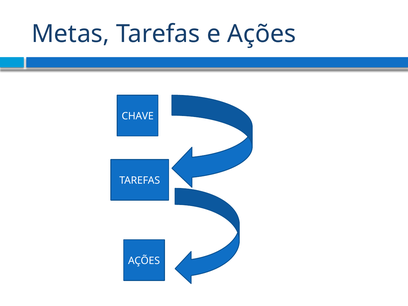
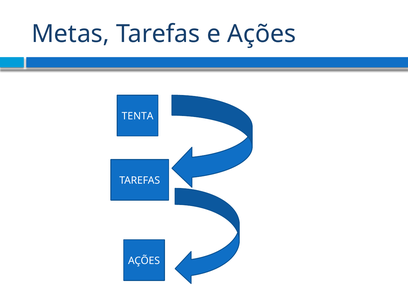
CHAVE: CHAVE -> TENTA
